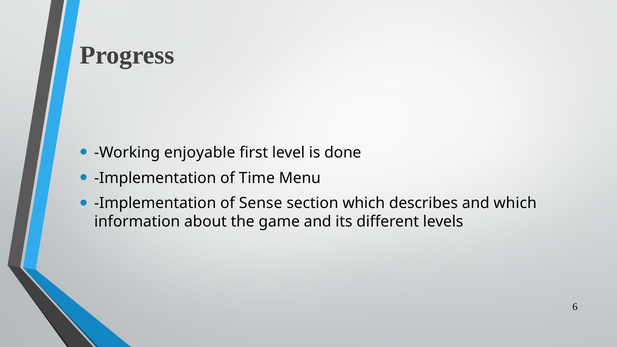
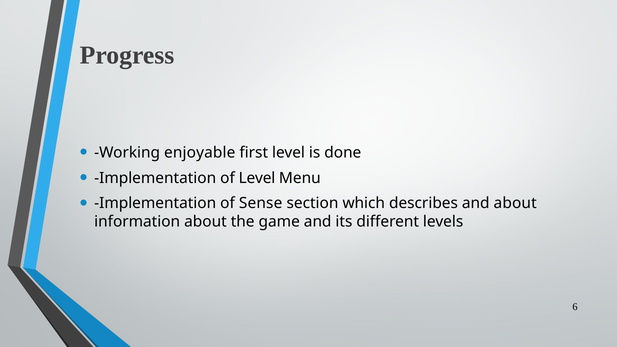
of Time: Time -> Level
and which: which -> about
